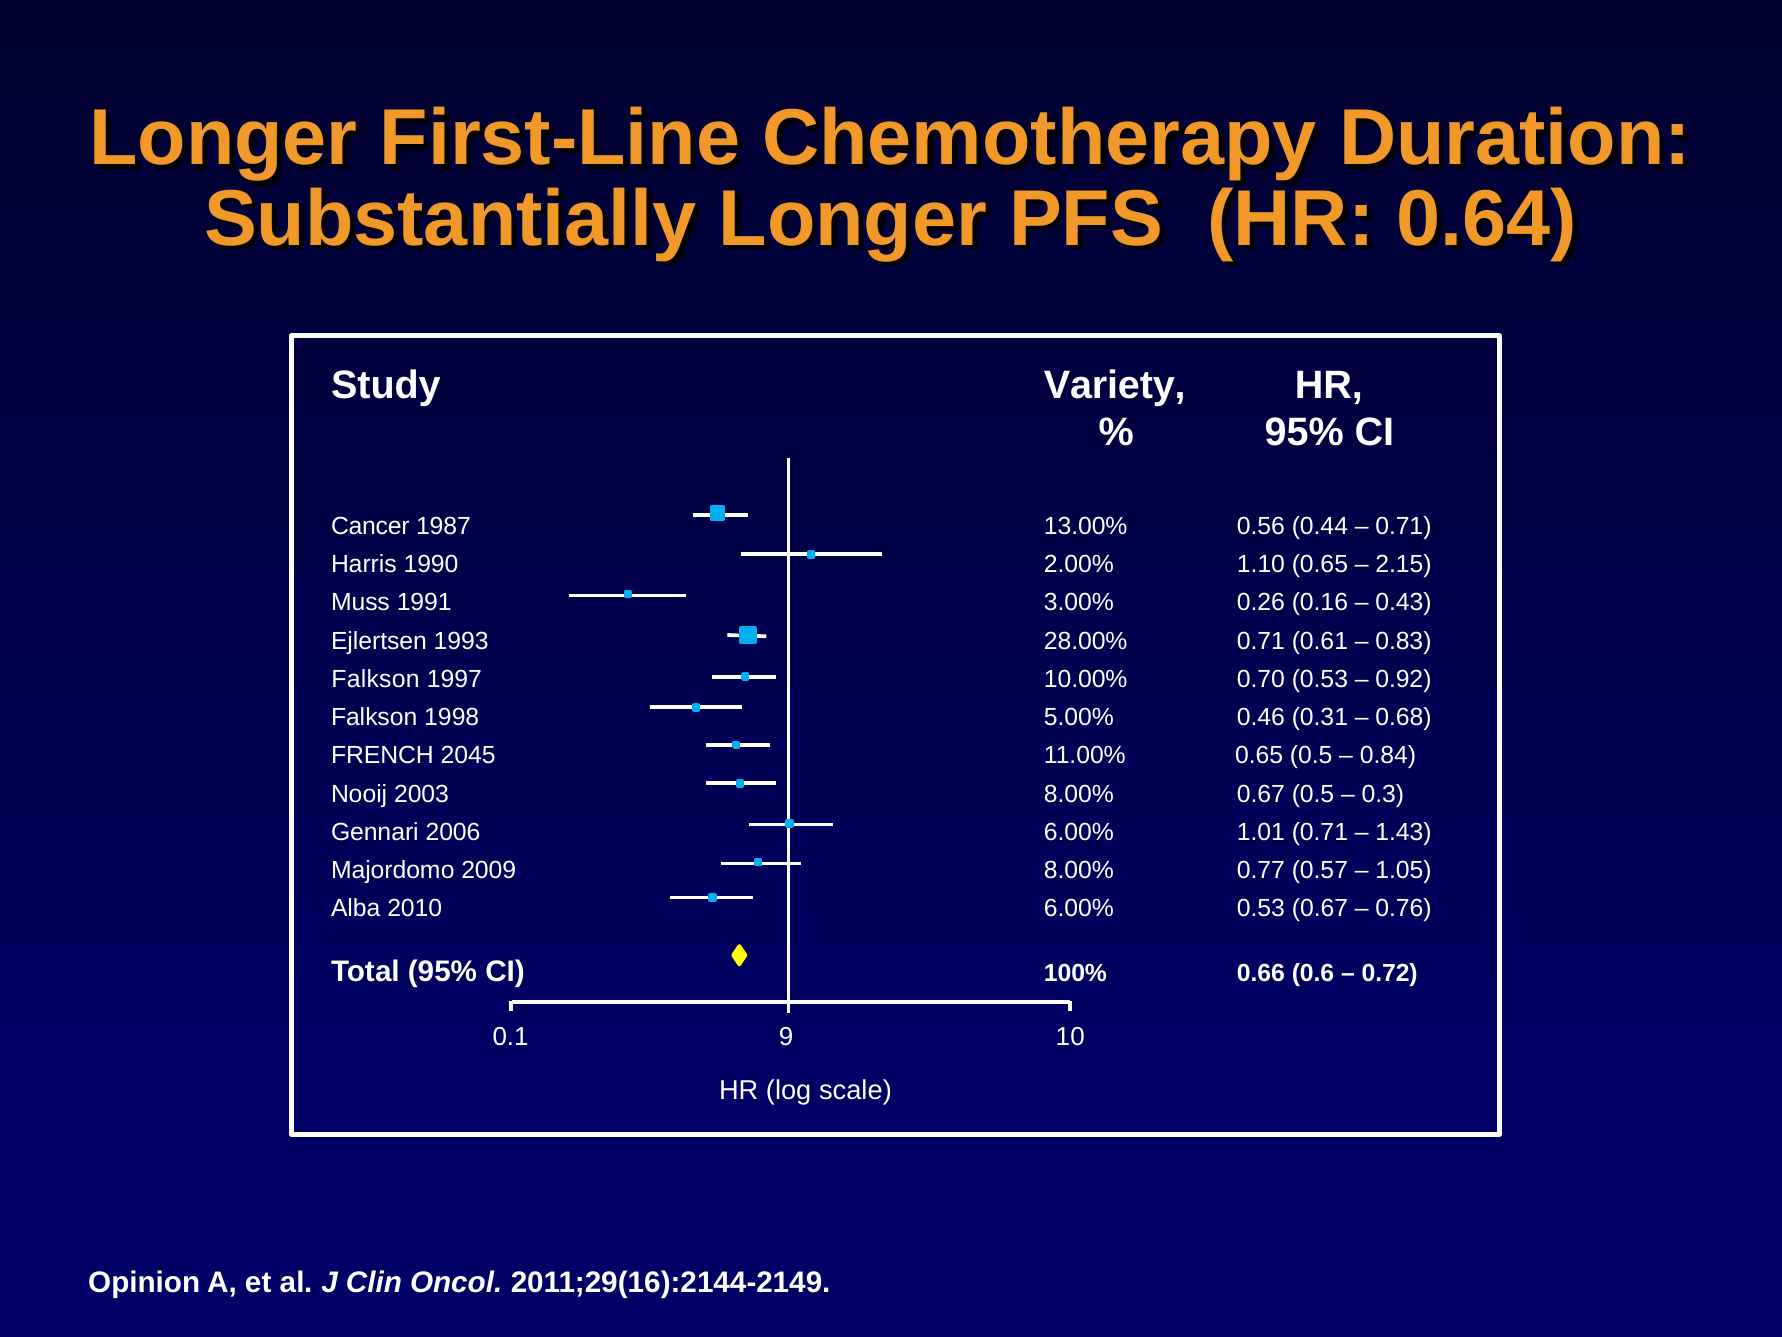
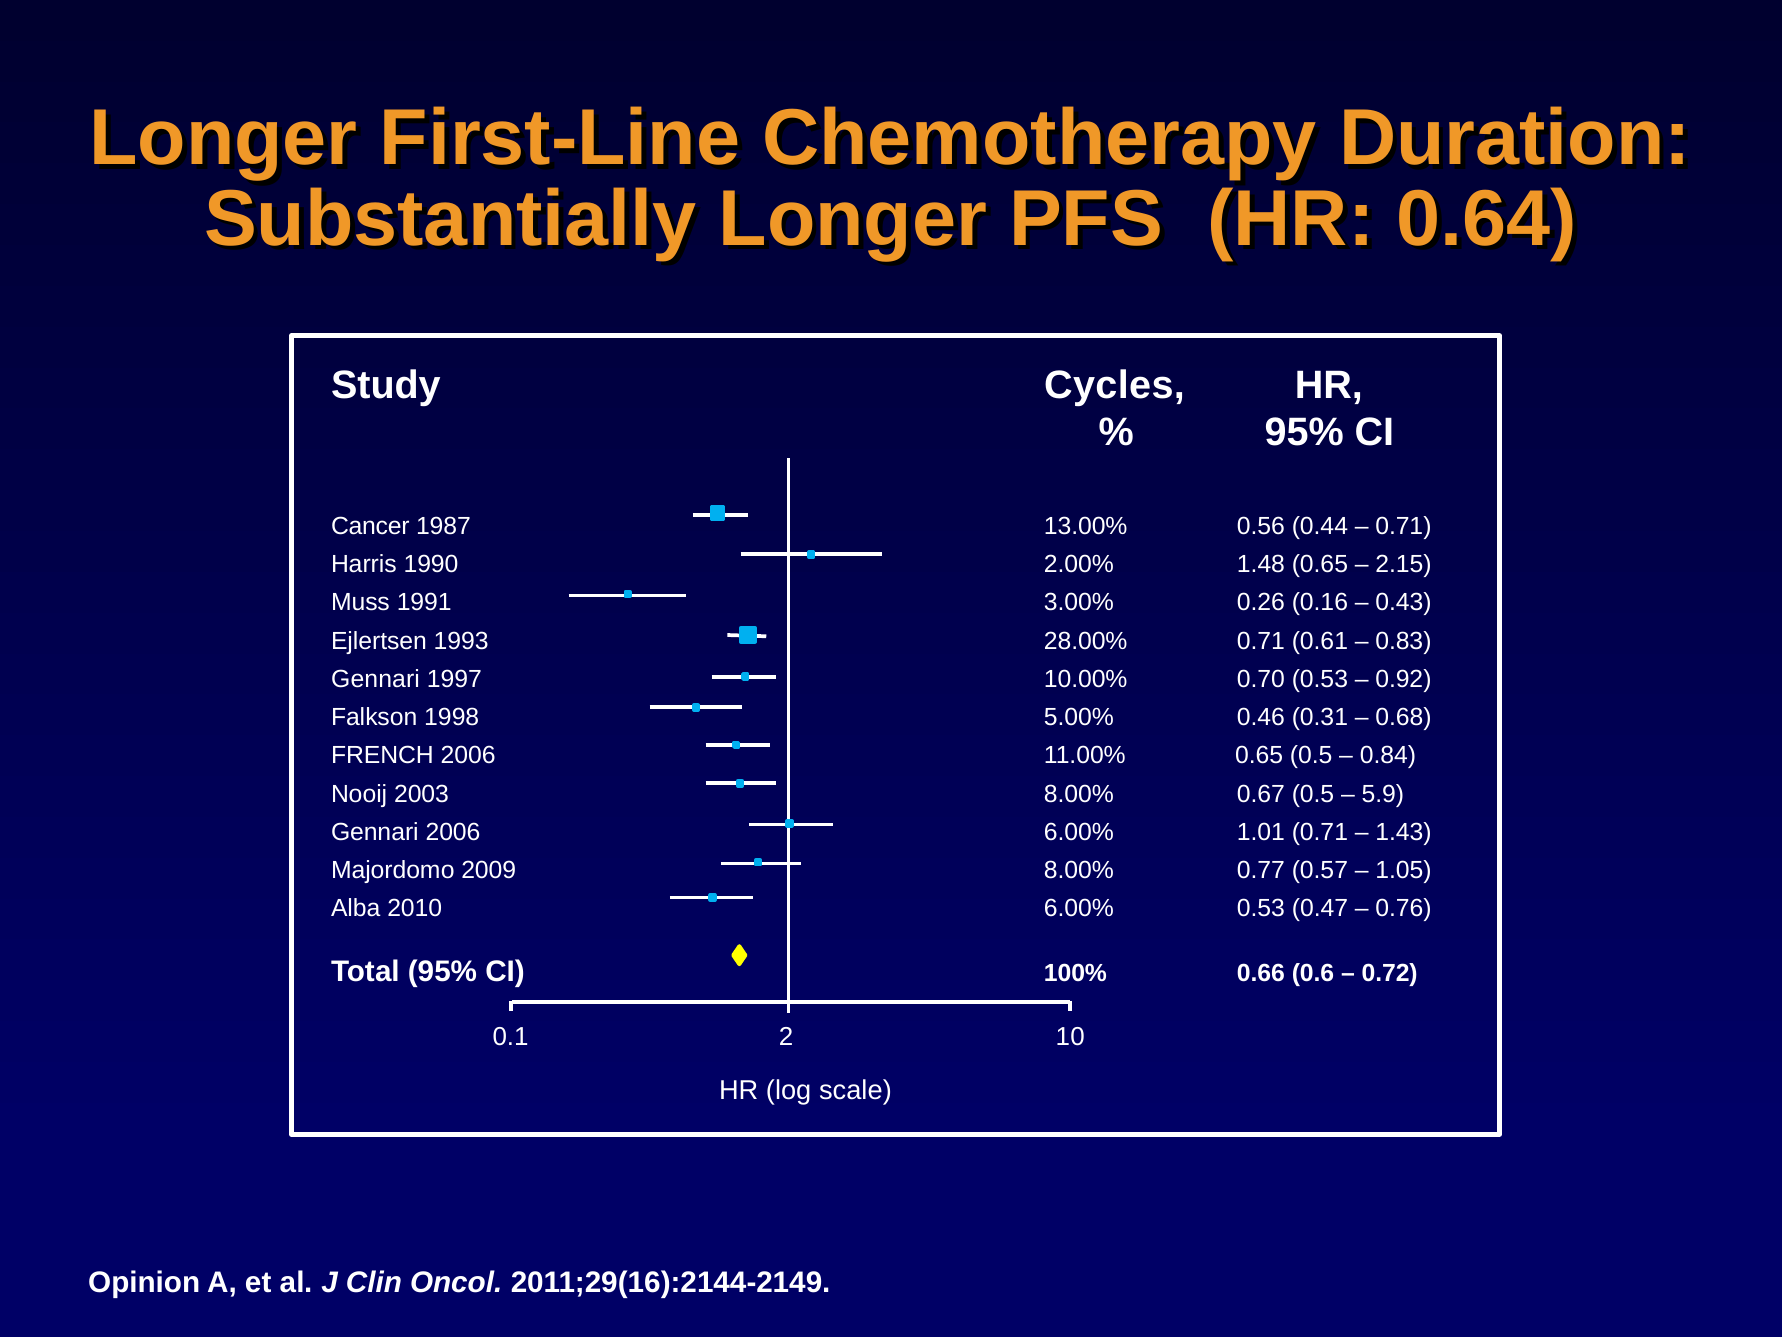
Variety: Variety -> Cycles
1.10: 1.10 -> 1.48
Falkson at (376, 679): Falkson -> Gennari
FRENCH 2045: 2045 -> 2006
0.3: 0.3 -> 5.9
0.53 0.67: 0.67 -> 0.47
9: 9 -> 2
